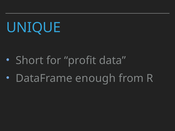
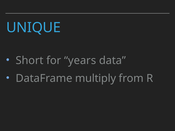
profit: profit -> years
enough: enough -> multiply
